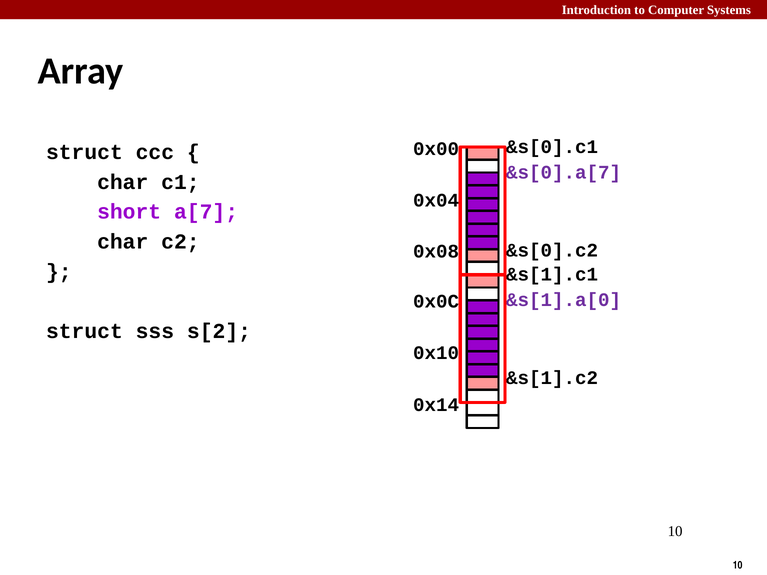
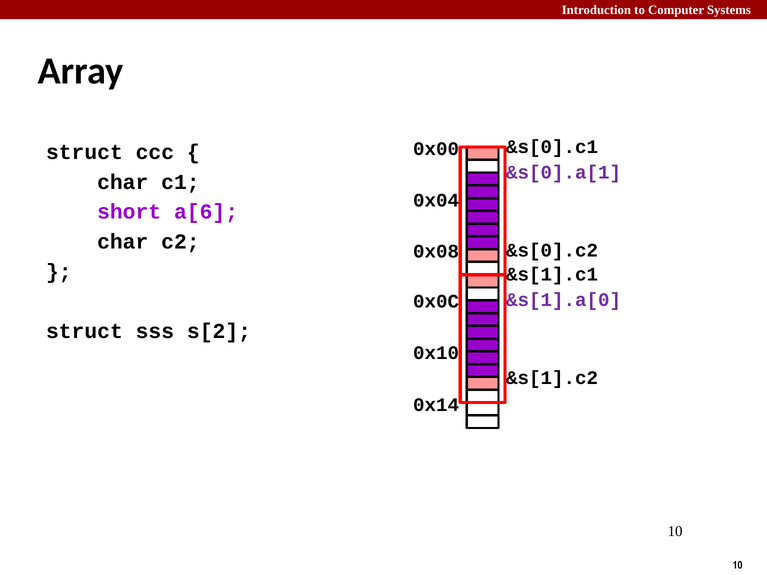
&s[0].a[7: &s[0].a[7 -> &s[0].a[1
a[7: a[7 -> a[6
